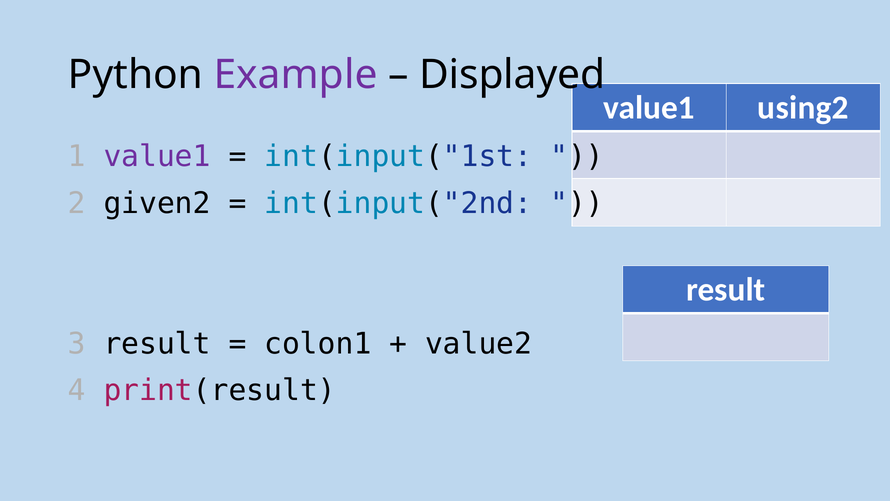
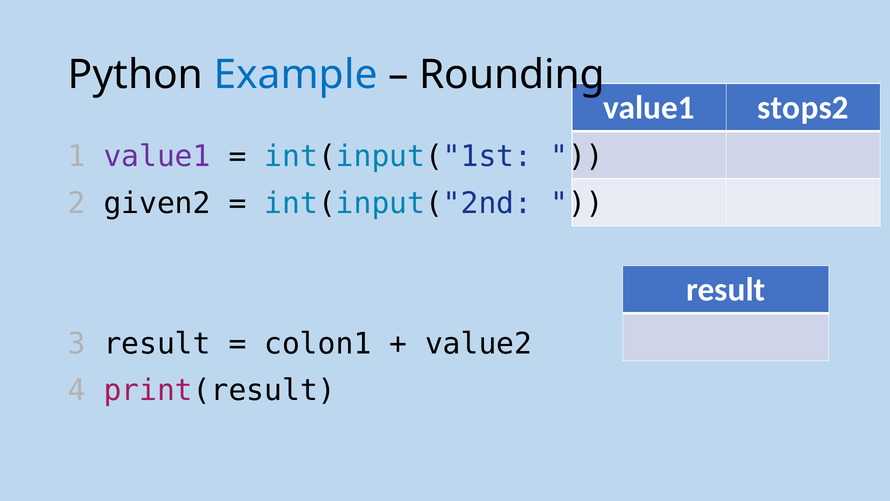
Example colour: purple -> blue
Displayed: Displayed -> Rounding
using2: using2 -> stops2
